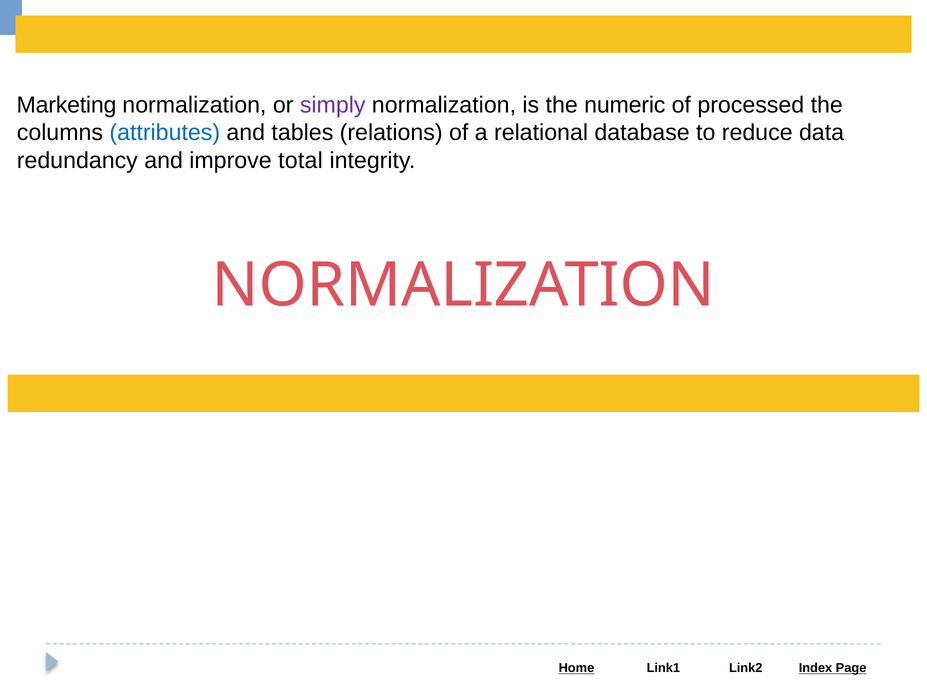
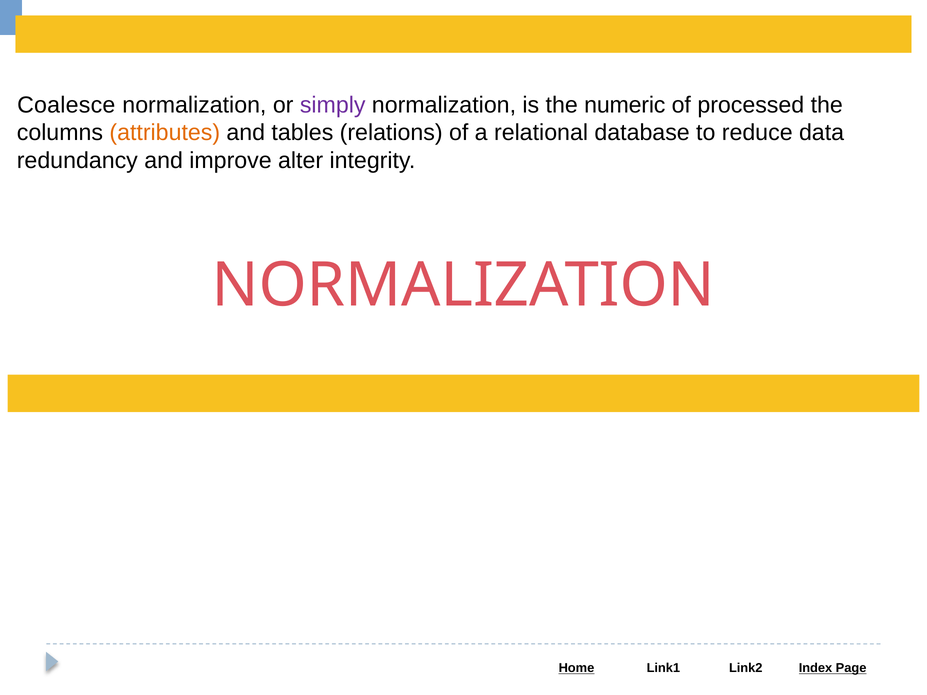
Marketing: Marketing -> Coalesce
attributes colour: blue -> orange
total: total -> alter
